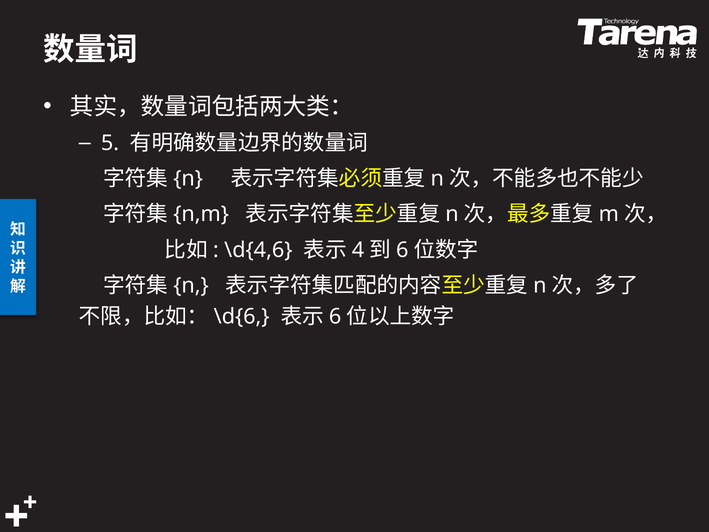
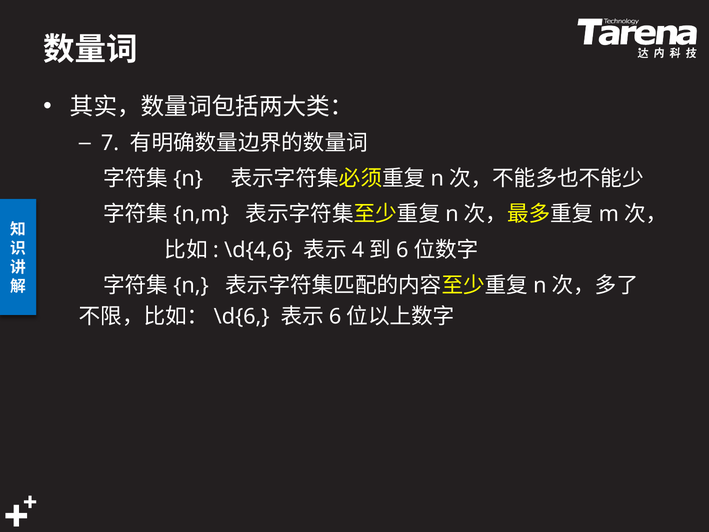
5: 5 -> 7
